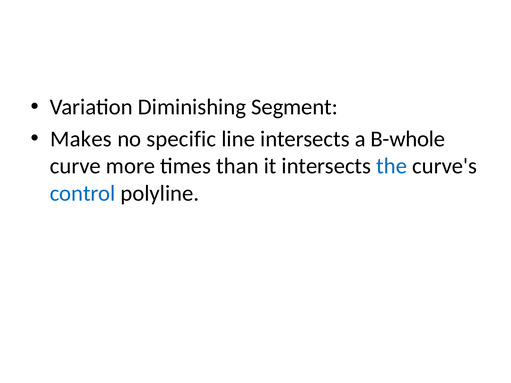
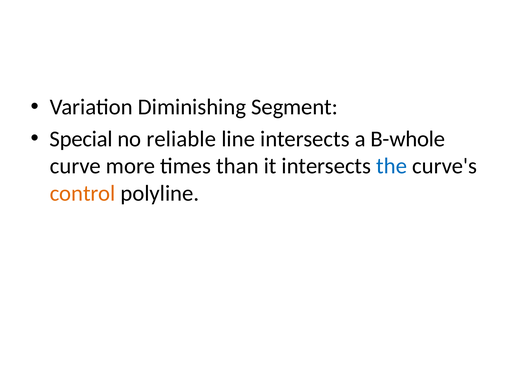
Makes: Makes -> Special
specific: specific -> reliable
control colour: blue -> orange
